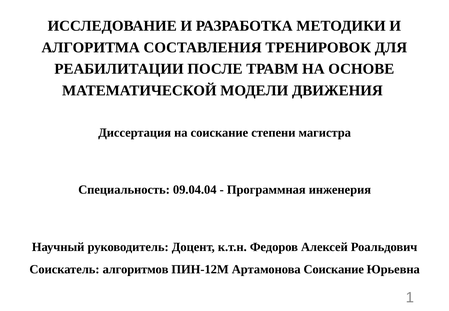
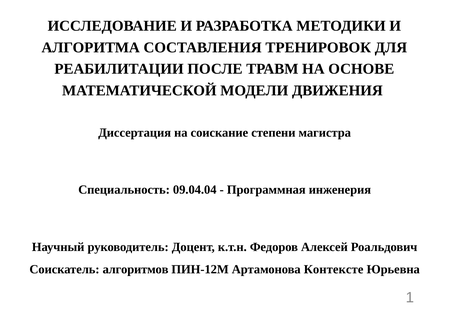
Артамонова Соискание: Соискание -> Контексте
